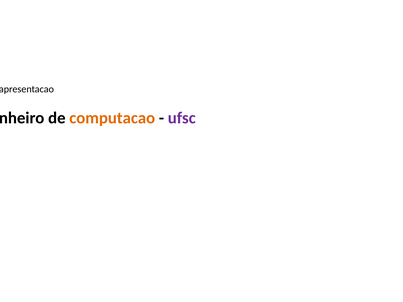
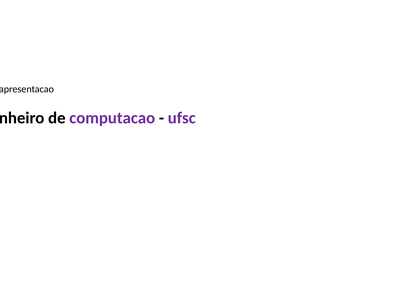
computacao colour: orange -> purple
